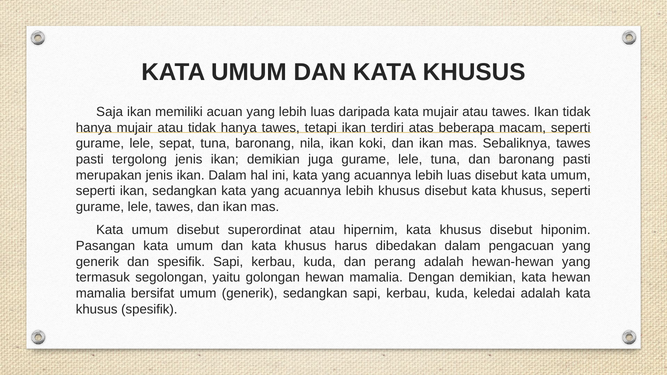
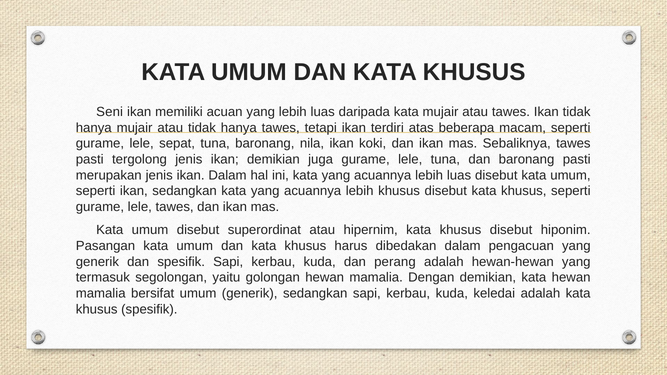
Saja: Saja -> Seni
